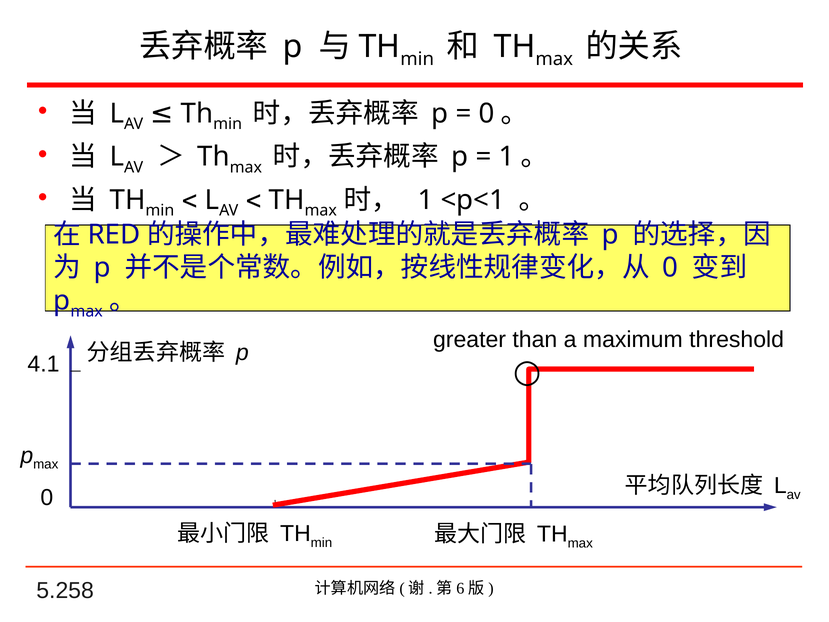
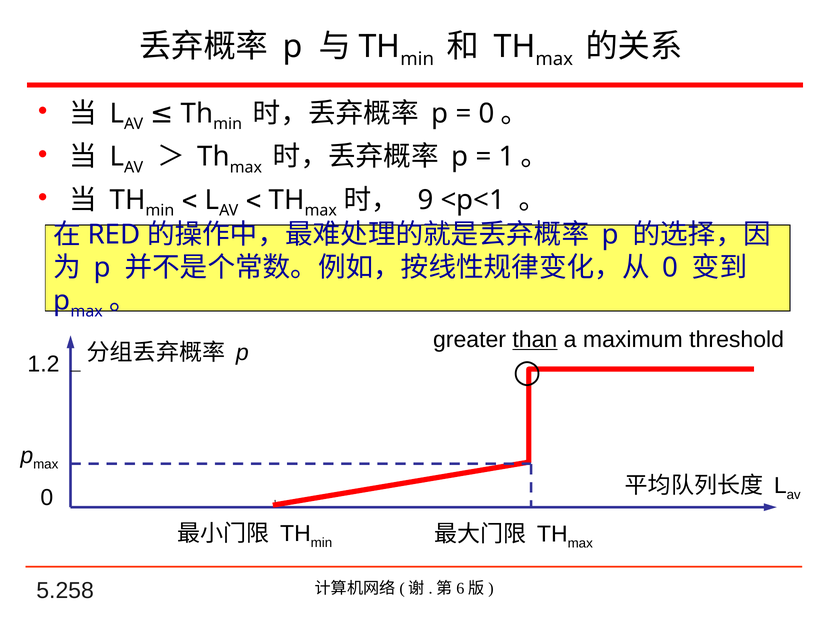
1 at (426, 200): 1 -> 9
than underline: none -> present
4.1: 4.1 -> 1.2
